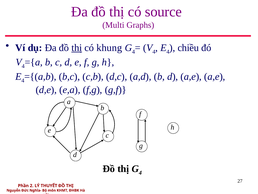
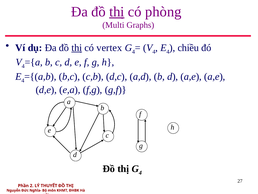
thị at (117, 12) underline: none -> present
source: source -> phòng
khung: khung -> vertex
